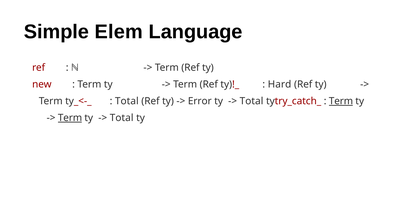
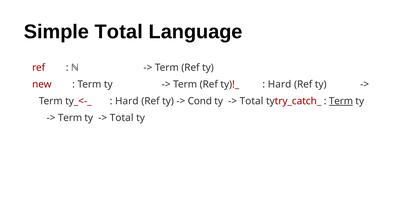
Simple Elem: Elem -> Total
Total at (127, 101): Total -> Hard
Error: Error -> Cond
Term at (70, 118) underline: present -> none
